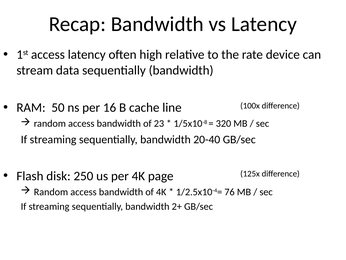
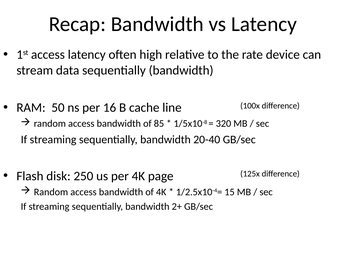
23: 23 -> 85
76: 76 -> 15
